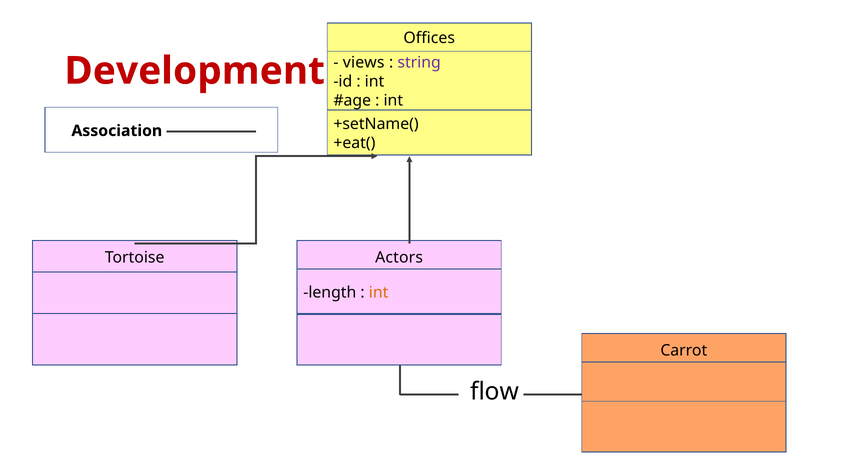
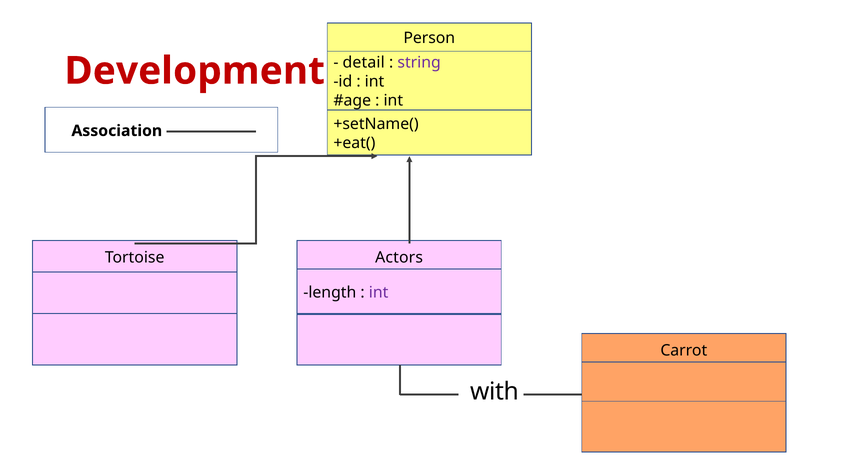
Offices: Offices -> Person
views: views -> detail
int at (379, 292) colour: orange -> purple
flow: flow -> with
